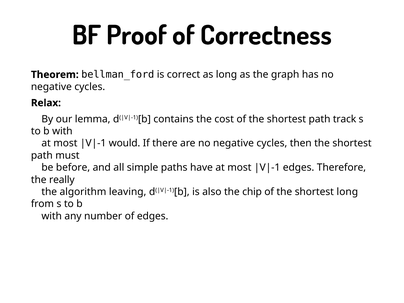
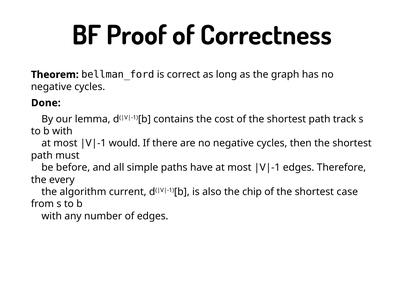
Relax: Relax -> Done
really: really -> every
leaving: leaving -> current
shortest long: long -> case
